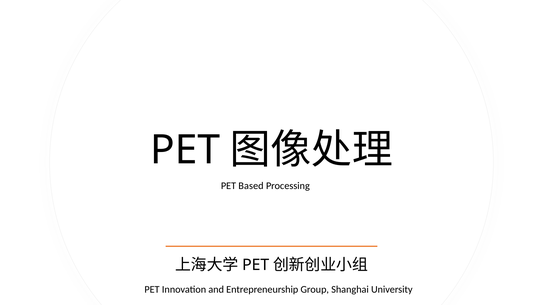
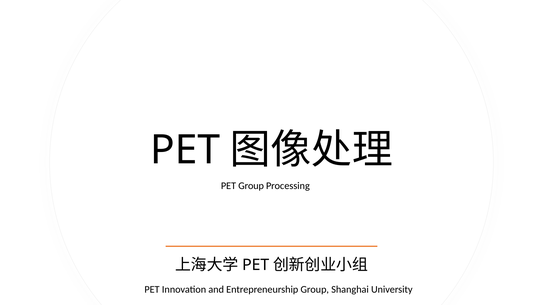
PET Based: Based -> Group
